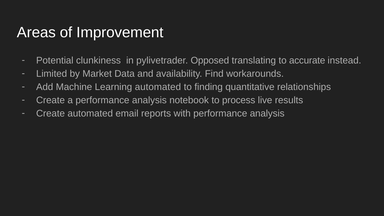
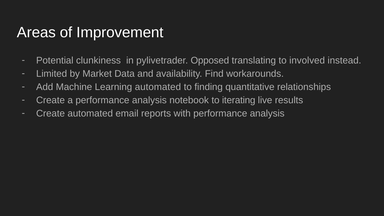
accurate: accurate -> involved
process: process -> iterating
